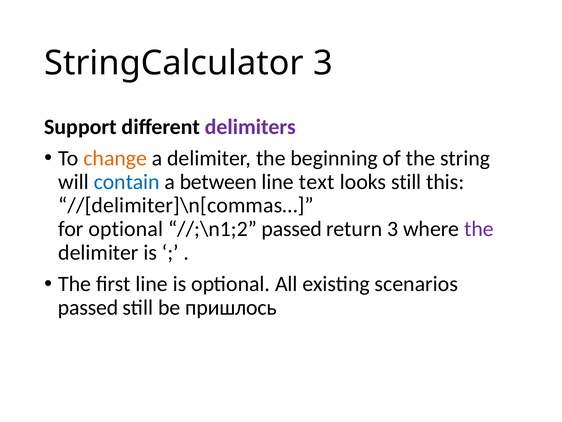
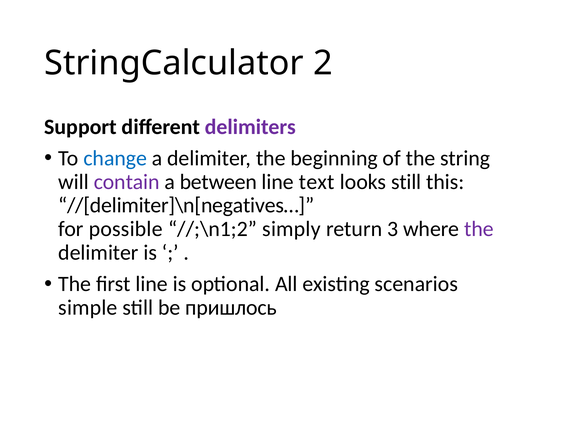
StringCalculator 3: 3 -> 2
change colour: orange -> blue
contain colour: blue -> purple
//[delimiter]\n[commas…: //[delimiter]\n[commas… -> //[delimiter]\n[negatives…
for optional: optional -> possible
//;\n1;2 passed: passed -> simply
passed at (88, 307): passed -> simple
